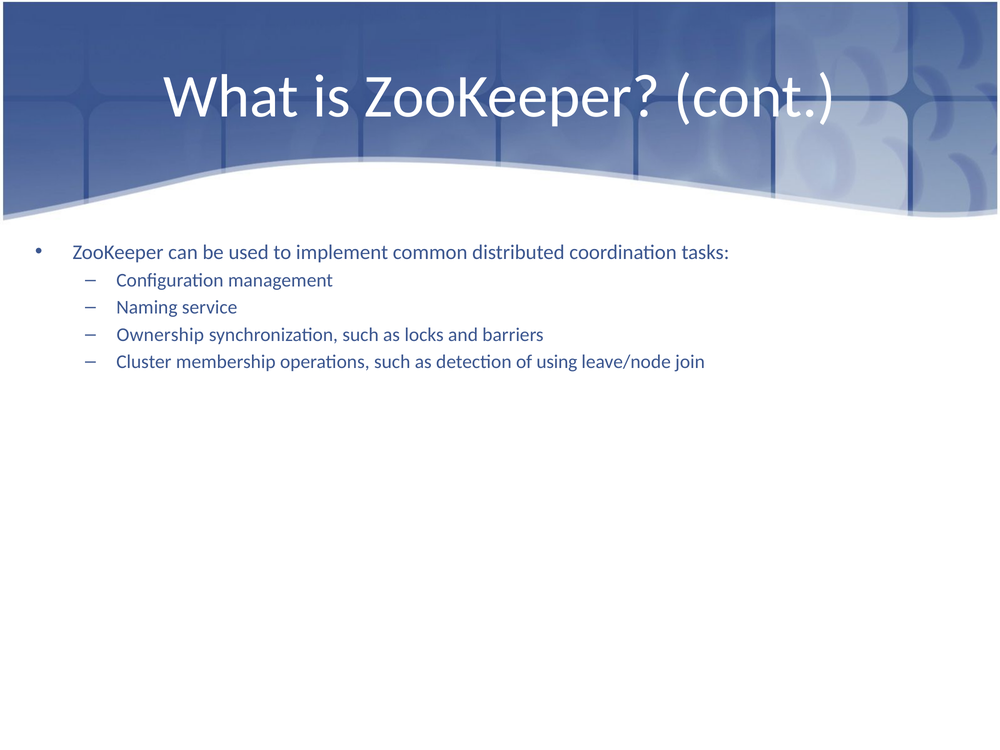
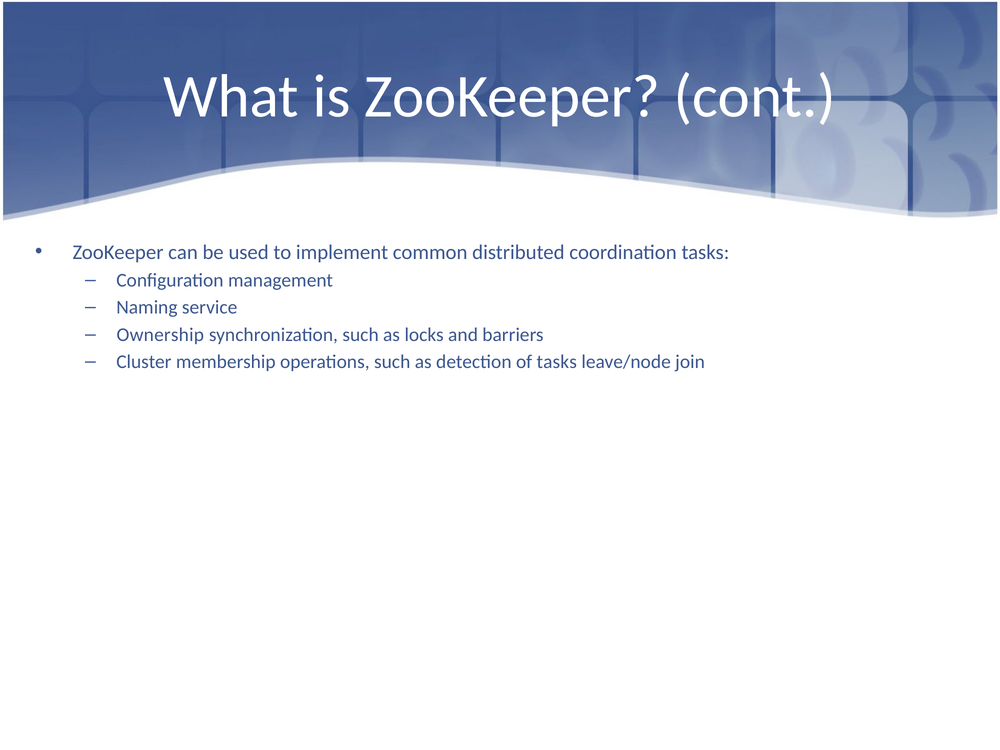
of using: using -> tasks
